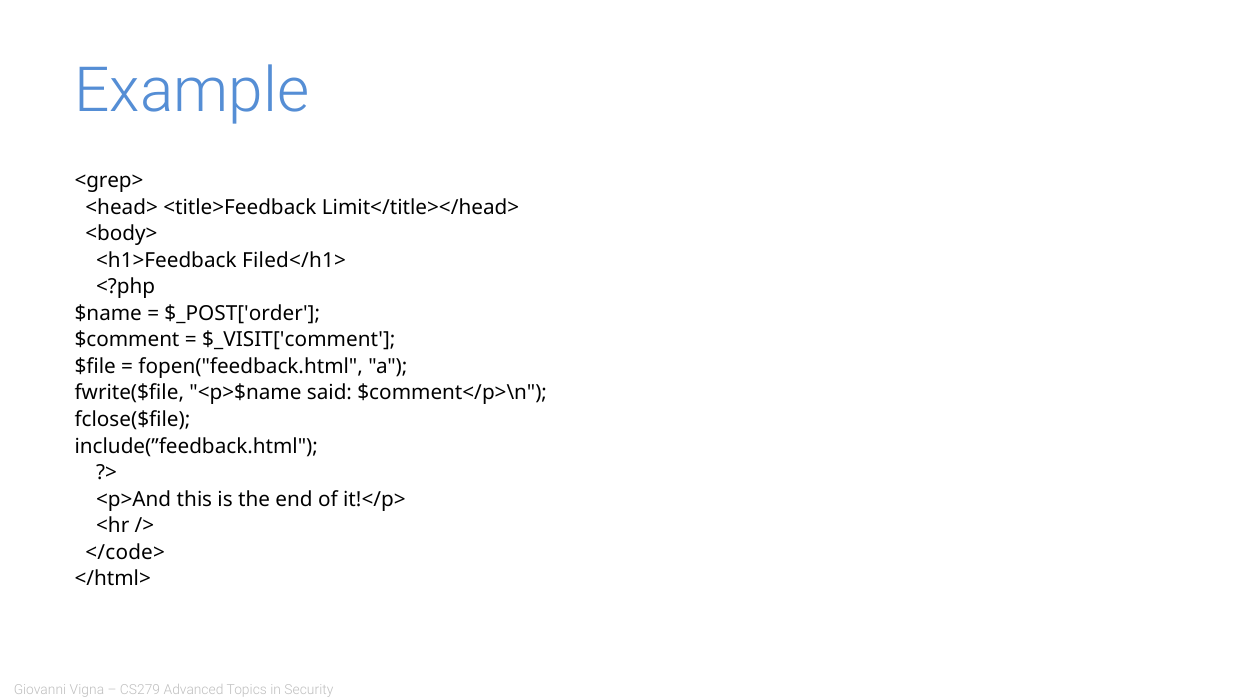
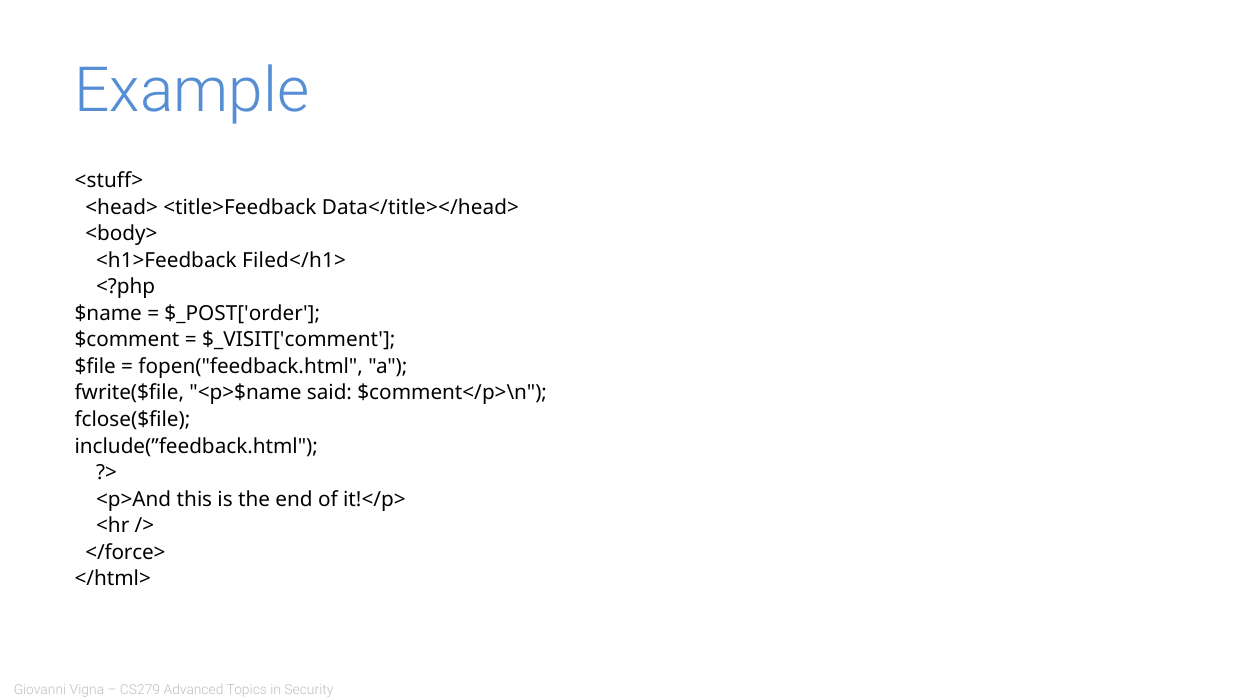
<grep>: <grep> -> <stuff>
Limit</title></head>: Limit</title></head> -> Data</title></head>
</code>: </code> -> </force>
